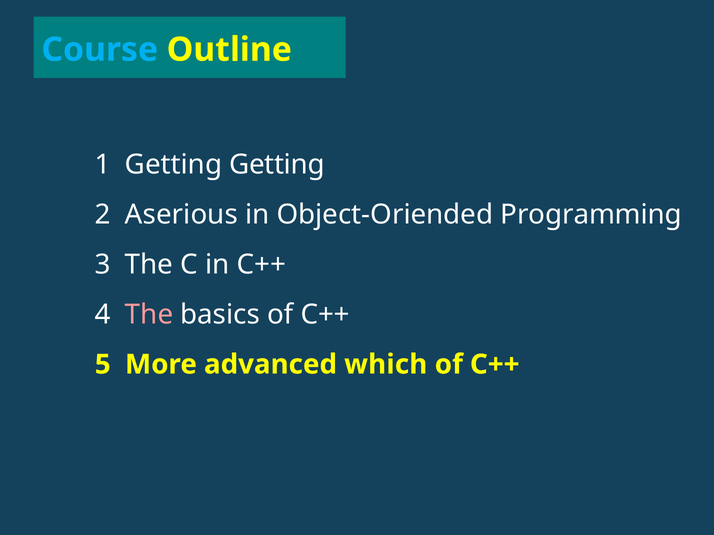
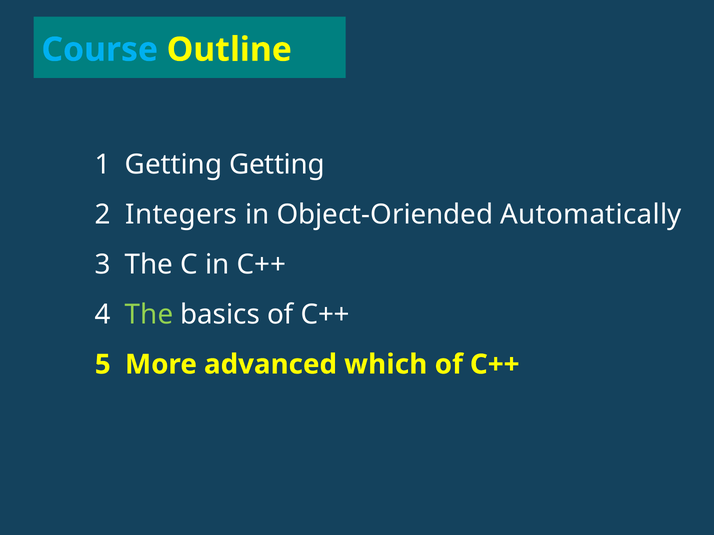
Aserious: Aserious -> Integers
Programming: Programming -> Automatically
The at (149, 315) colour: pink -> light green
